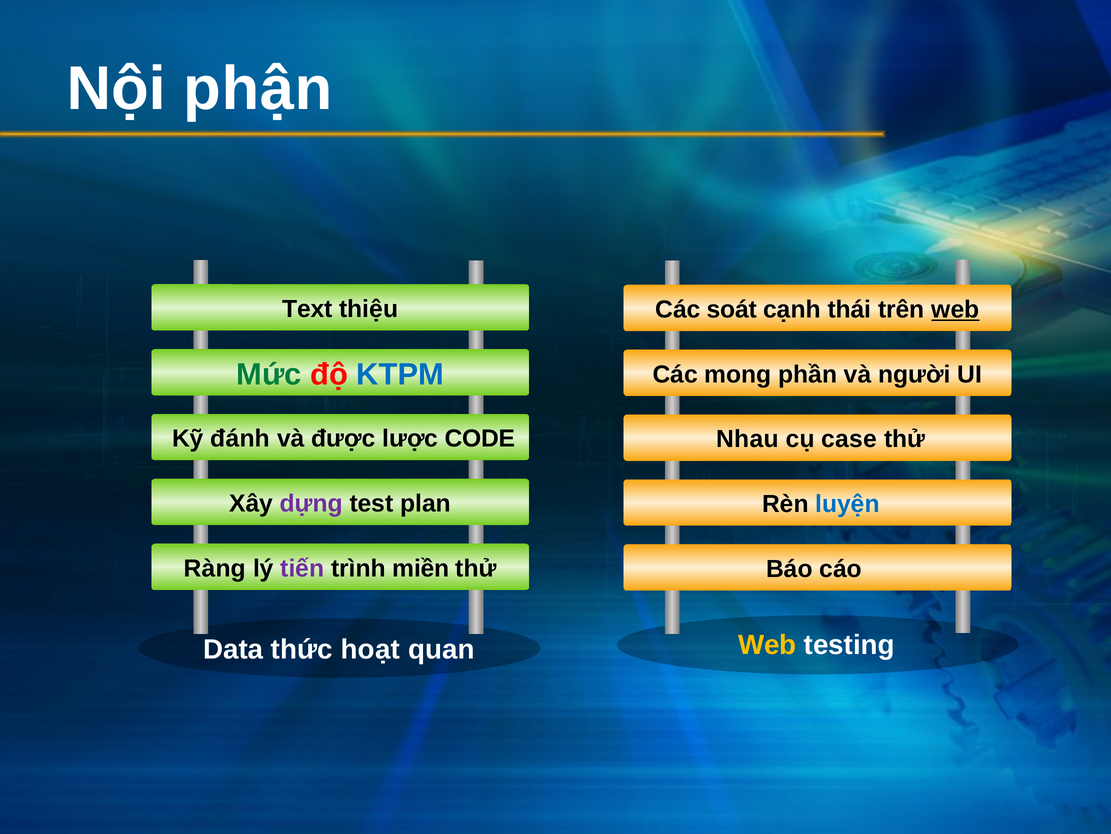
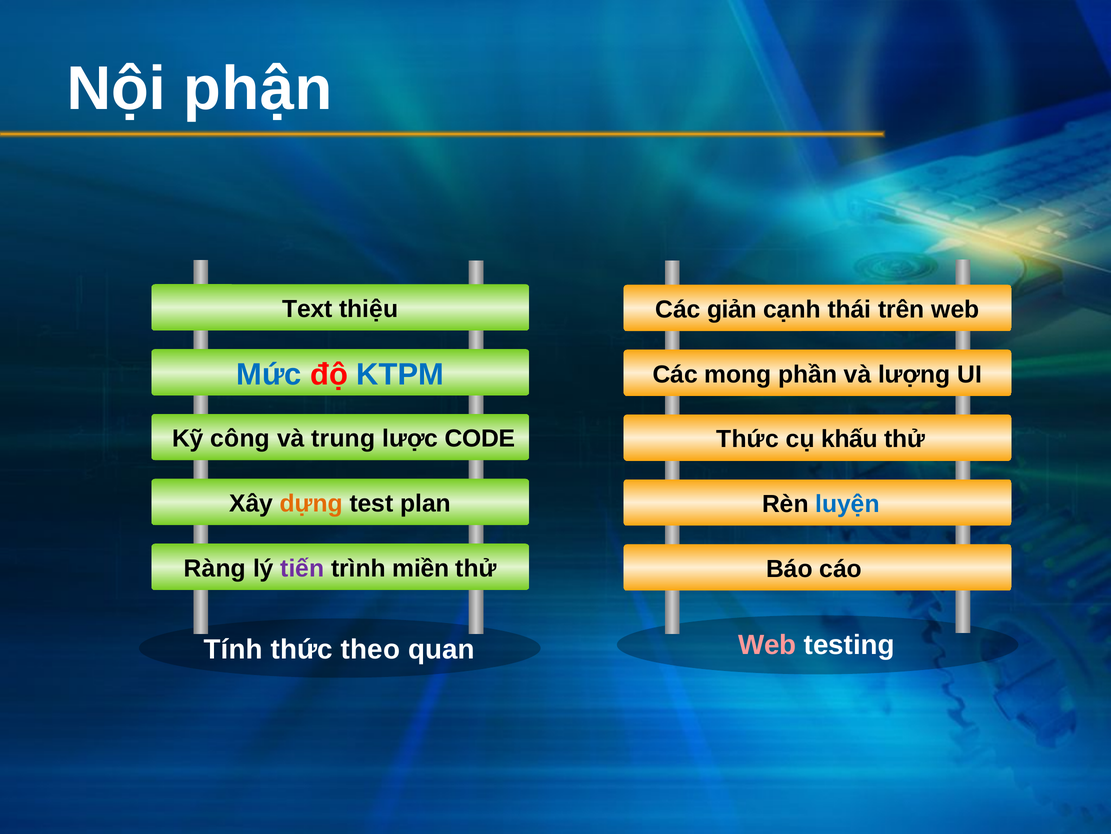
soát: soát -> giản
web at (955, 309) underline: present -> none
Mức colour: green -> blue
người: người -> lượng
đánh: đánh -> công
được: được -> trung
Nhau at (748, 439): Nhau -> Thức
case: case -> khấu
dựng colour: purple -> orange
Data: Data -> Tính
hoạt: hoạt -> theo
Web at (767, 644) colour: yellow -> pink
